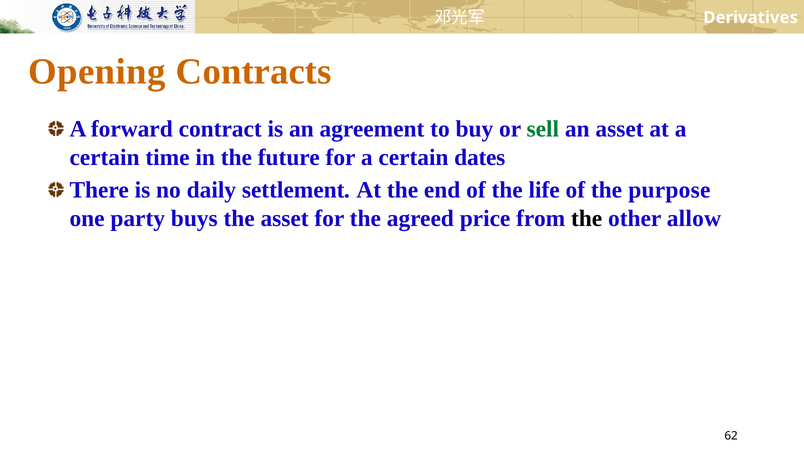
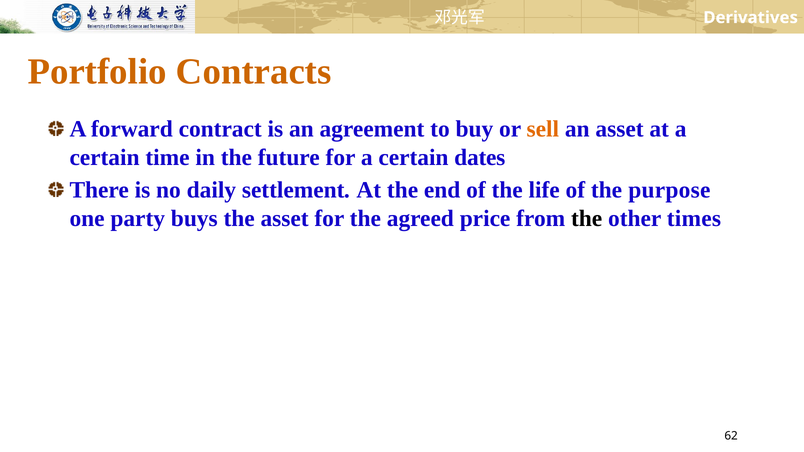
Opening: Opening -> Portfolio
sell colour: green -> orange
allow: allow -> times
